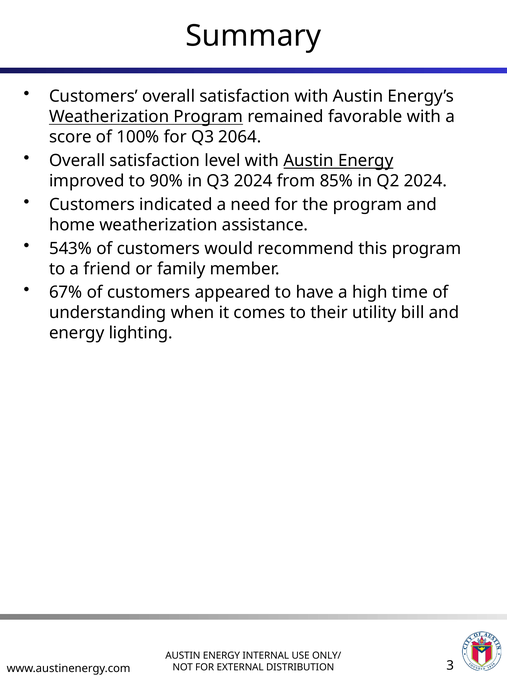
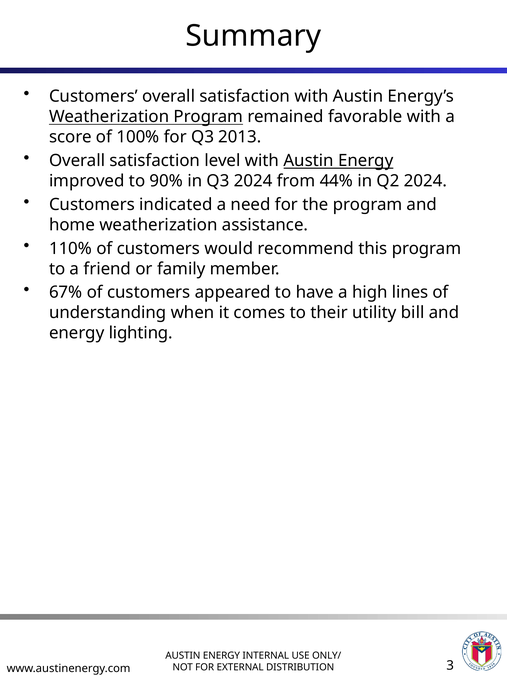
2064: 2064 -> 2013
85%: 85% -> 44%
543%: 543% -> 110%
time: time -> lines
